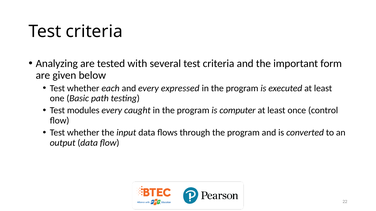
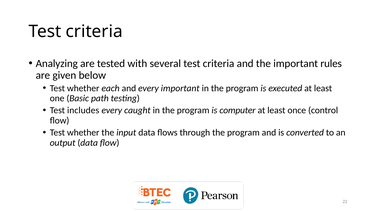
form: form -> rules
every expressed: expressed -> important
modules: modules -> includes
